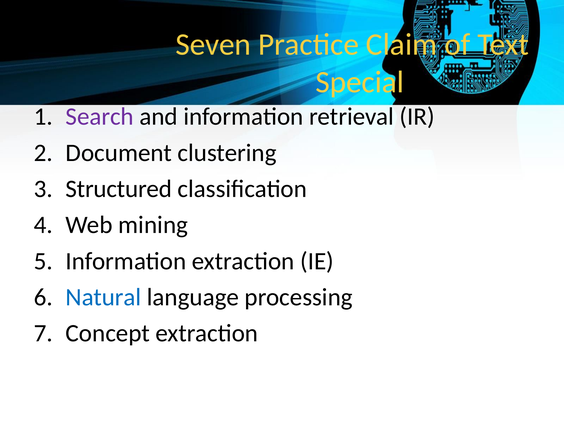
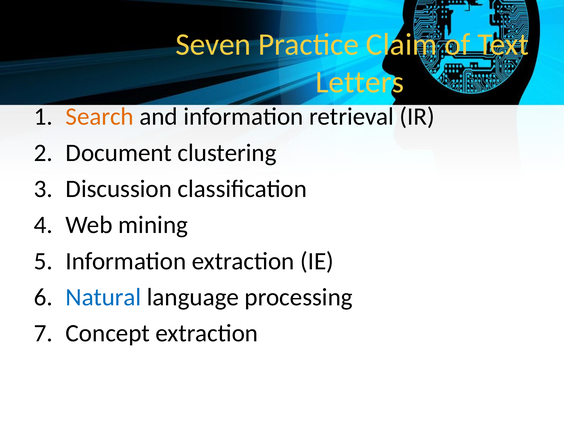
Special: Special -> Letters
Search colour: purple -> orange
Structured: Structured -> Discussion
